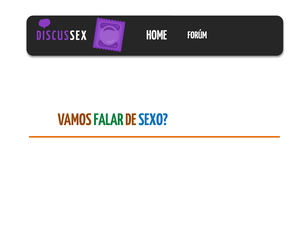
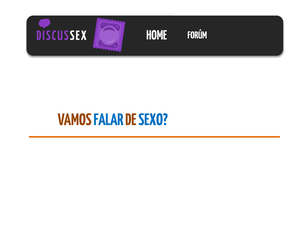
FALAR colour: green -> blue
